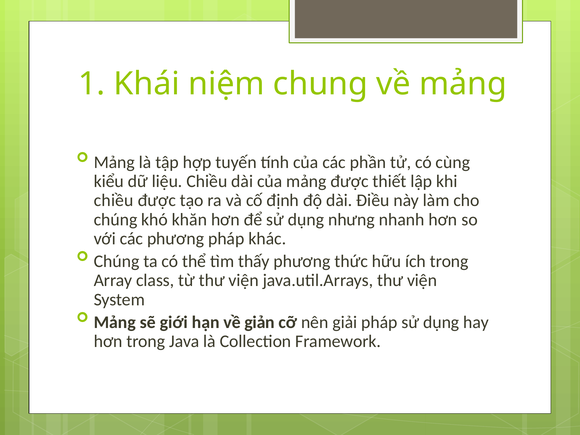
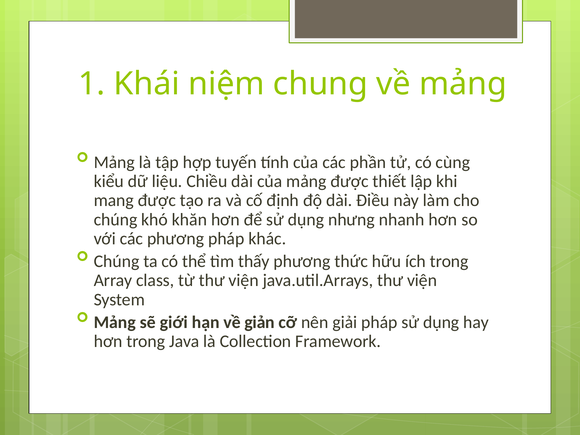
chiều at (114, 200): chiều -> mang
